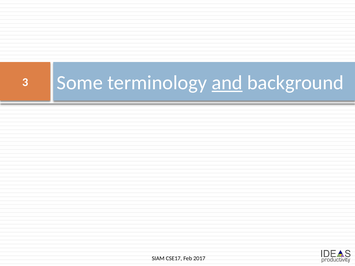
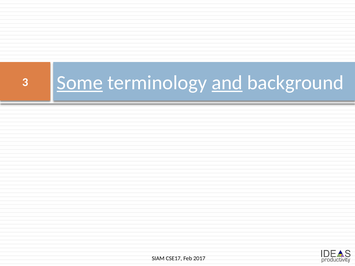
Some underline: none -> present
